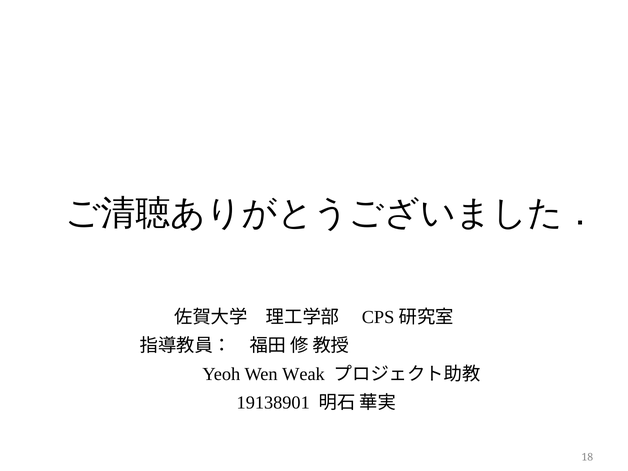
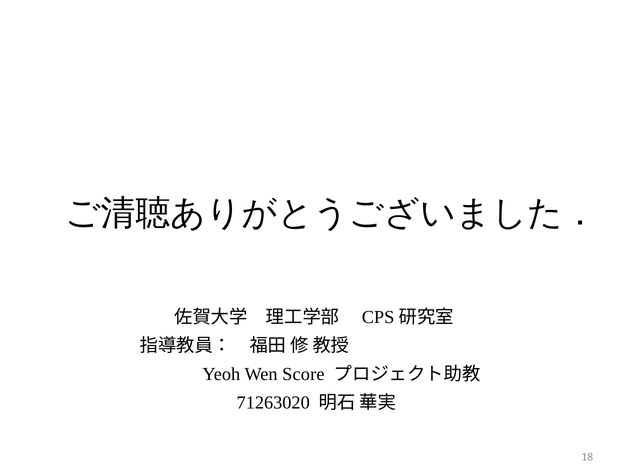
Weak: Weak -> Score
19138901: 19138901 -> 71263020
